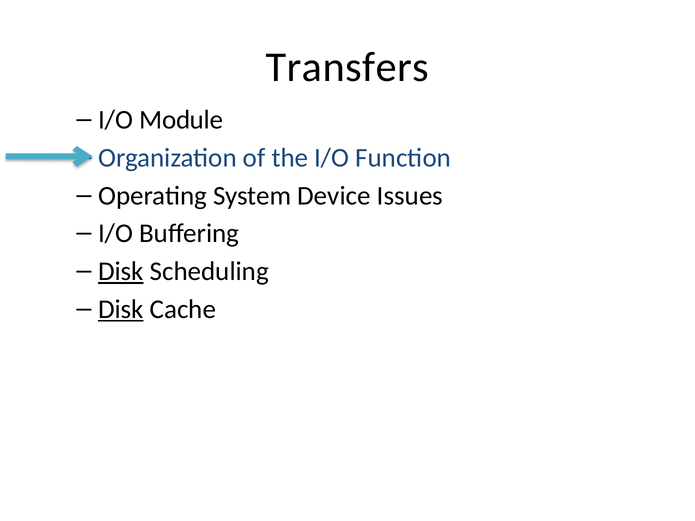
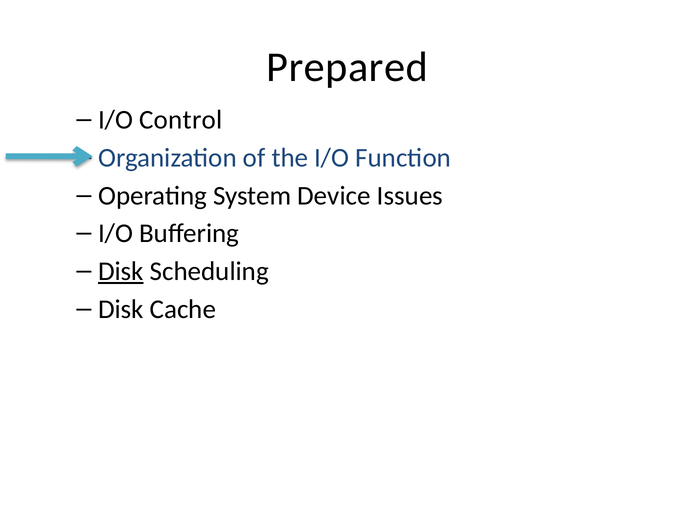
Transfers: Transfers -> Prepared
Module: Module -> Control
Disk at (121, 309) underline: present -> none
